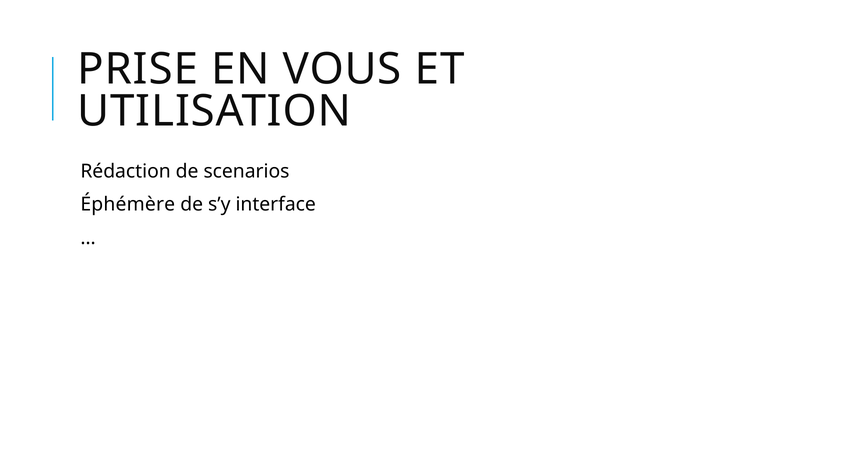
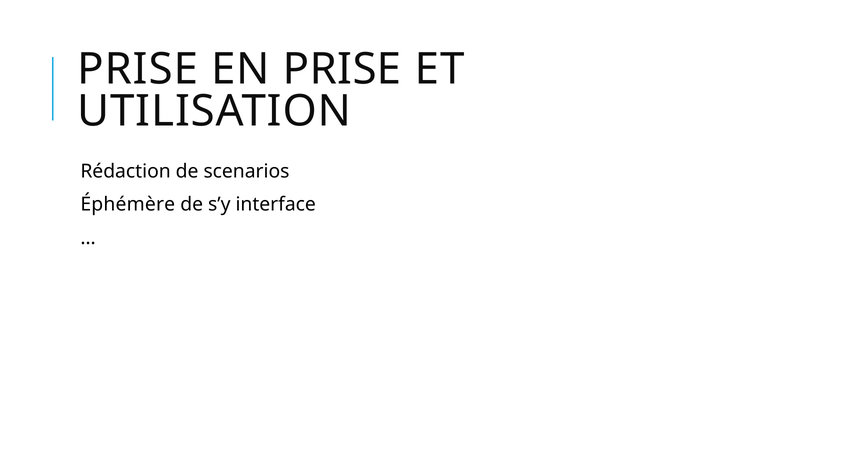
EN VOUS: VOUS -> PRISE
